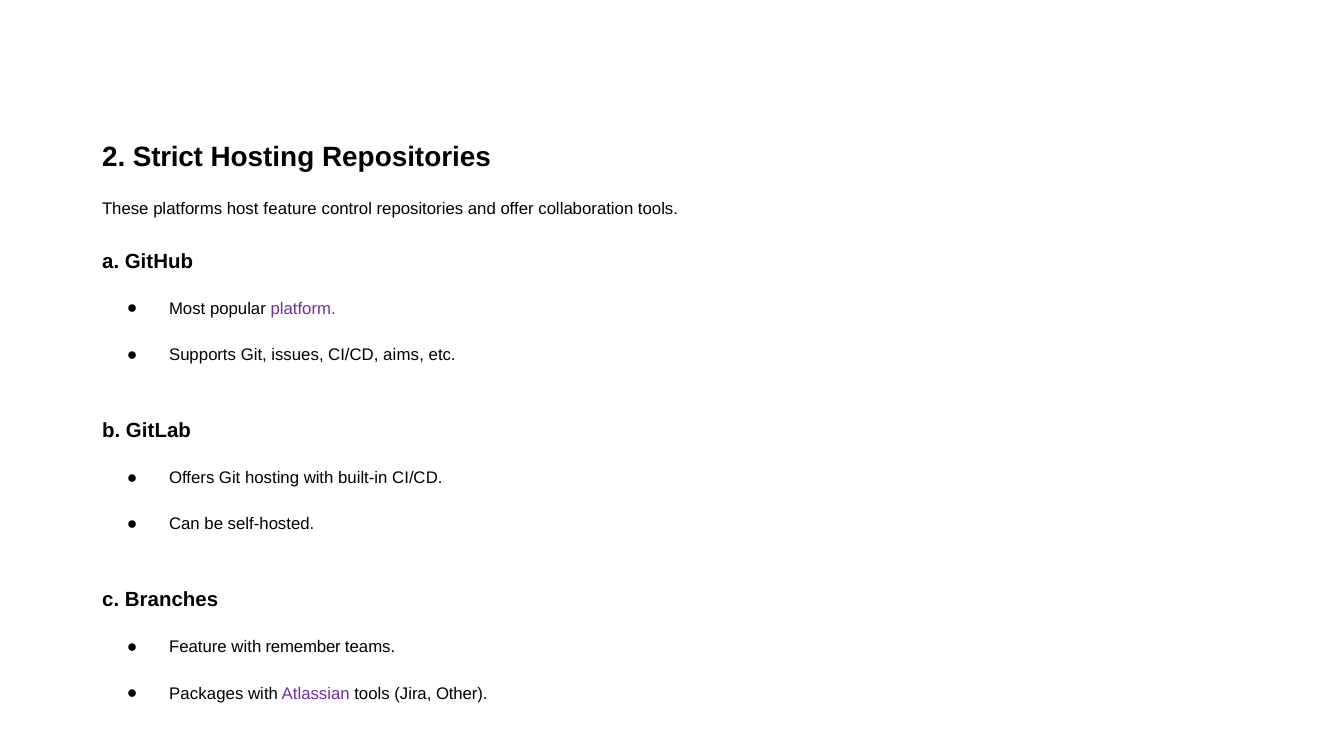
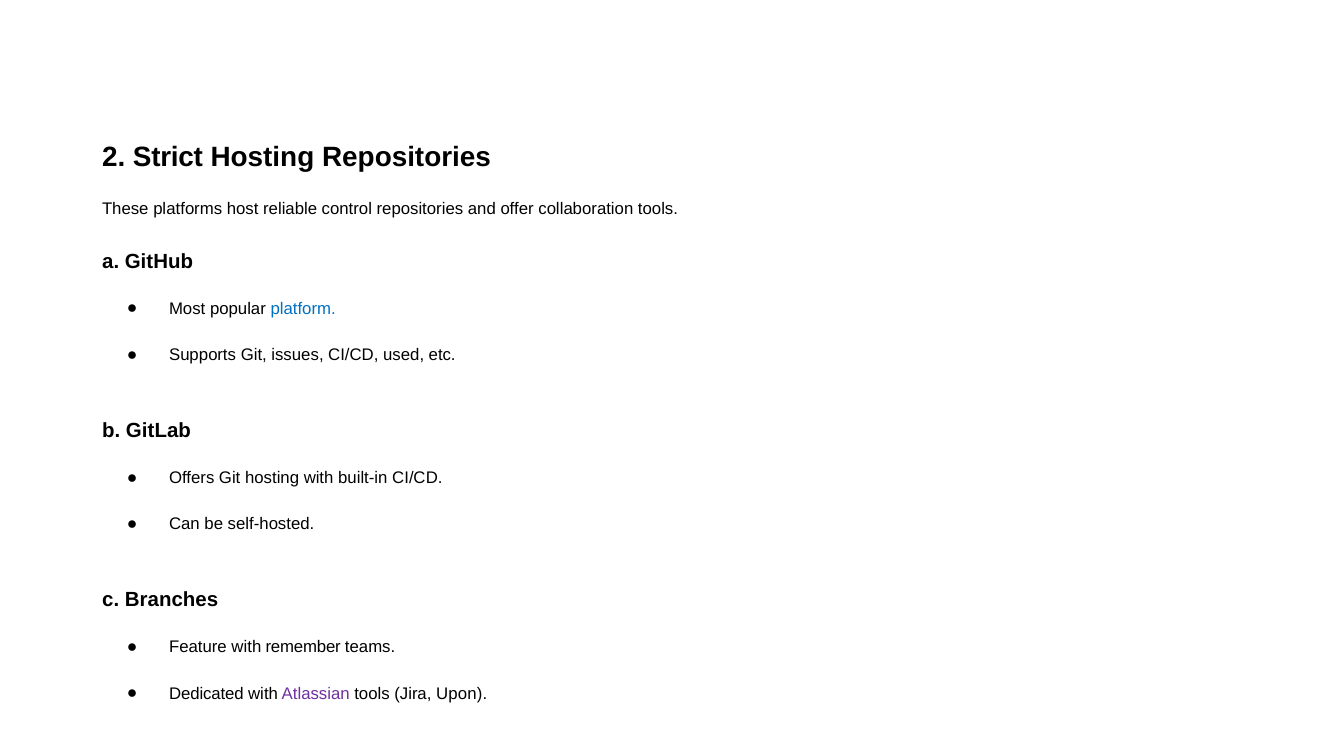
host feature: feature -> reliable
platform colour: purple -> blue
aims: aims -> used
Packages: Packages -> Dedicated
Other: Other -> Upon
